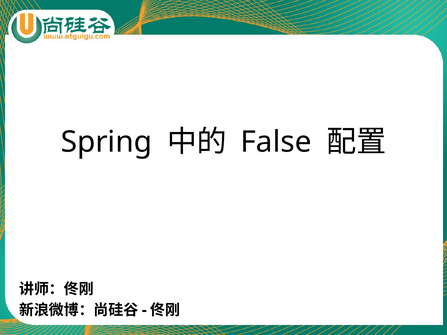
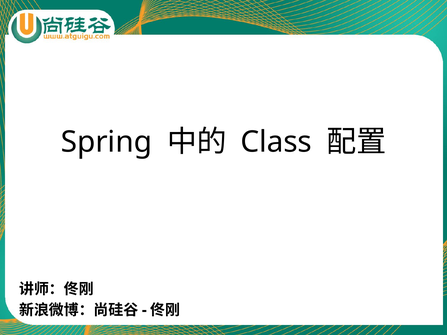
False: False -> Class
